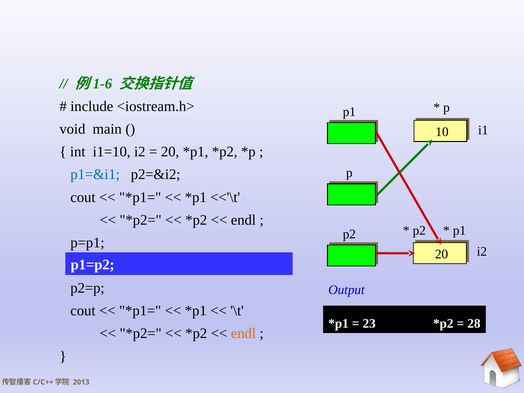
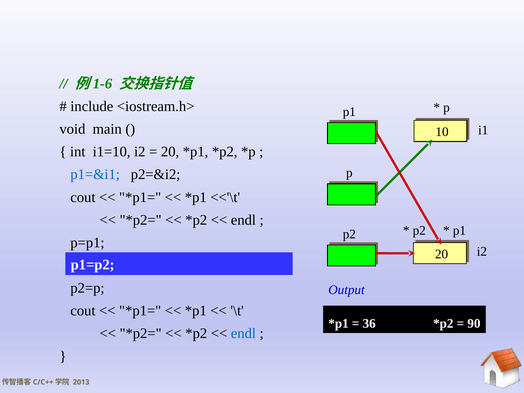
23: 23 -> 36
28: 28 -> 90
endl at (243, 334) colour: orange -> blue
